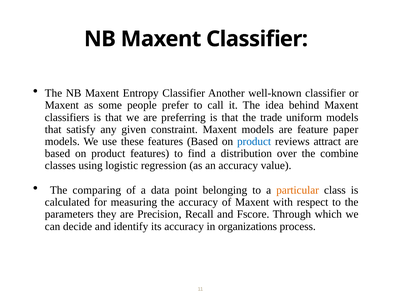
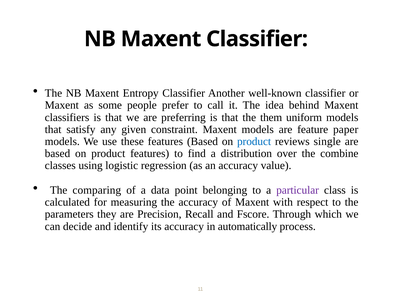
trade: trade -> them
attract: attract -> single
particular colour: orange -> purple
organizations: organizations -> automatically
